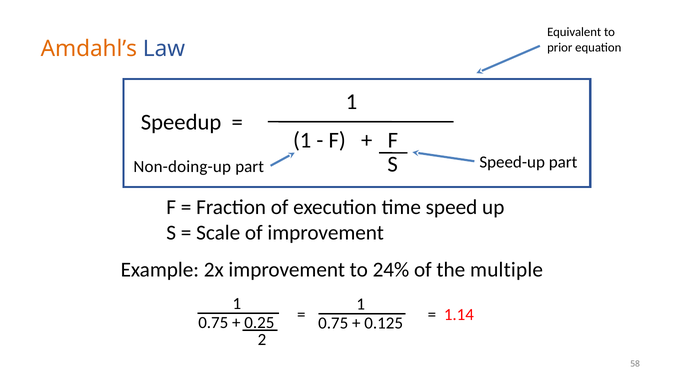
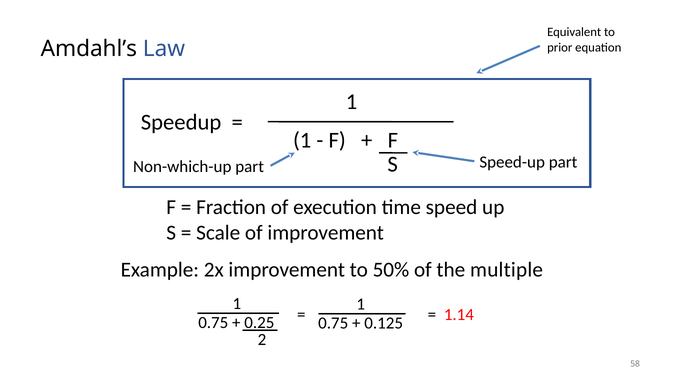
Amdahl’s colour: orange -> black
Non-doing-up: Non-doing-up -> Non-which-up
24%: 24% -> 50%
